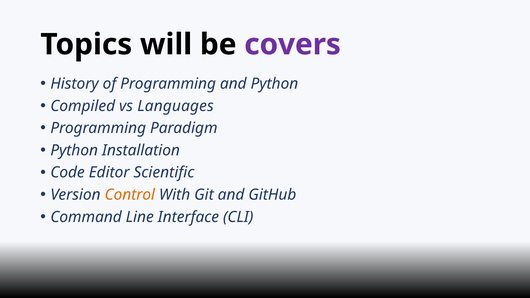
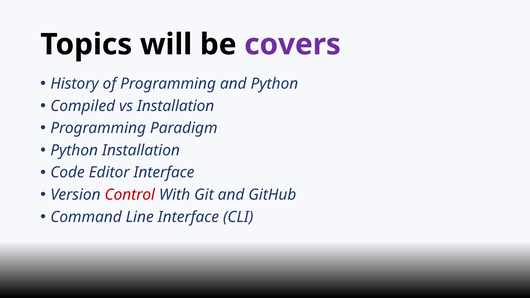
vs Languages: Languages -> Installation
Editor Scientific: Scientific -> Interface
Control colour: orange -> red
